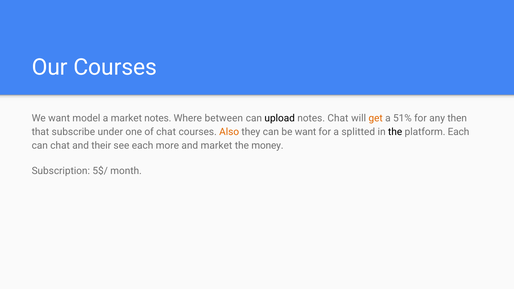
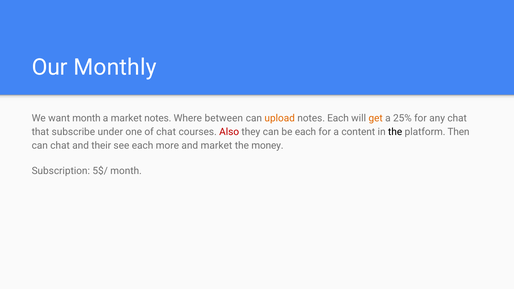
Our Courses: Courses -> Monthly
want model: model -> month
upload colour: black -> orange
notes Chat: Chat -> Each
51%: 51% -> 25%
any then: then -> chat
Also colour: orange -> red
be want: want -> each
splitted: splitted -> content
platform Each: Each -> Then
